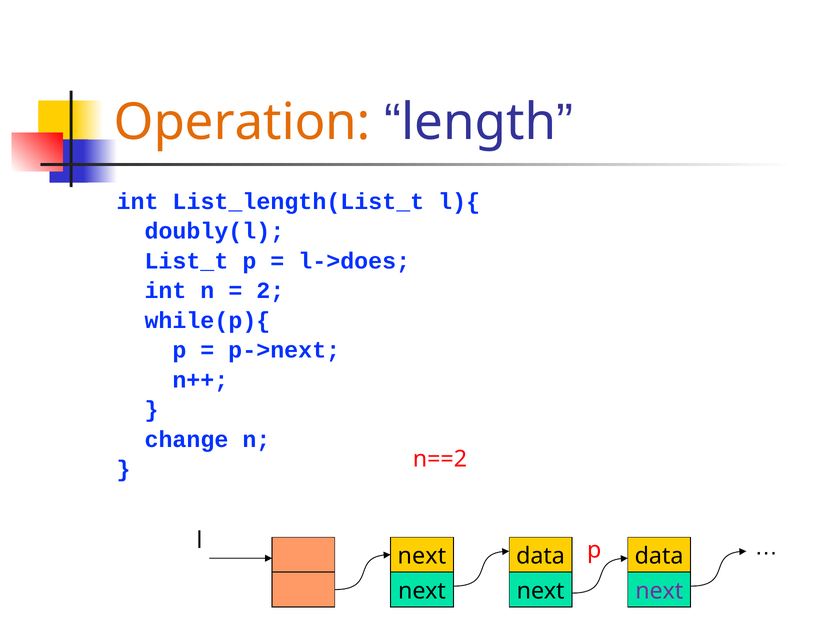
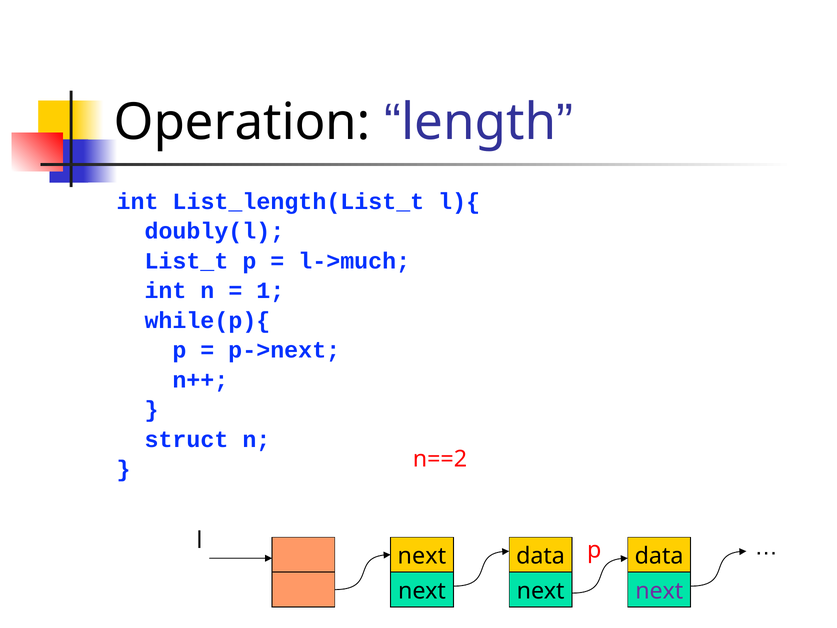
Operation colour: orange -> black
l->does: l->does -> l->much
2: 2 -> 1
change: change -> struct
